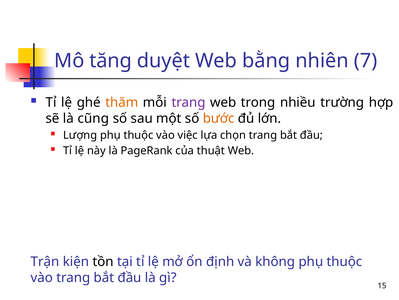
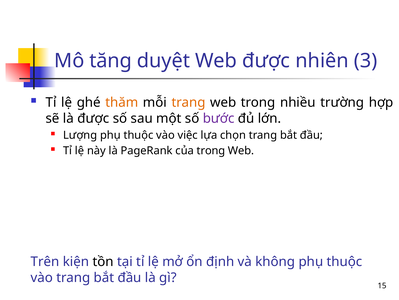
Web bằng: bằng -> được
7: 7 -> 3
trang at (189, 102) colour: purple -> orange
là cũng: cũng -> được
bước colour: orange -> purple
của thuật: thuật -> trọng
Trận: Trận -> Trên
